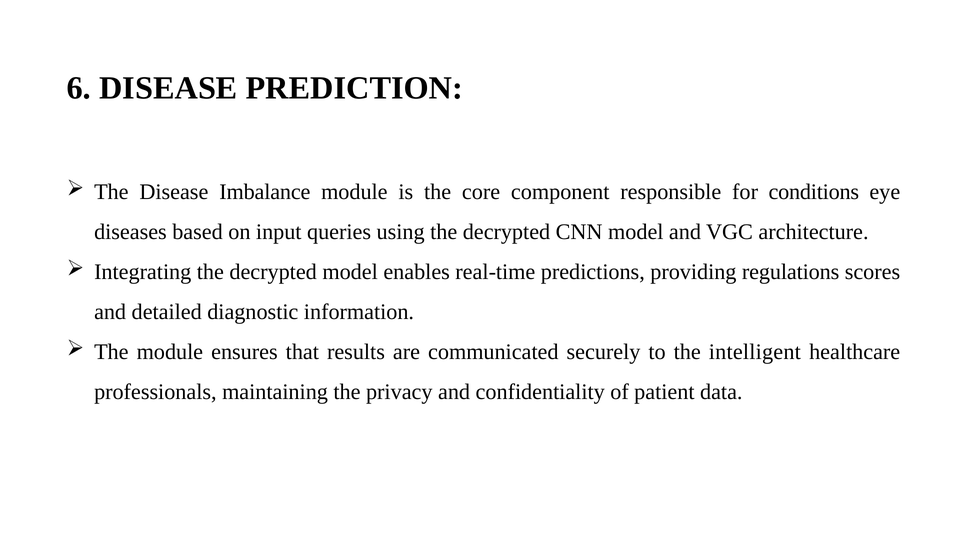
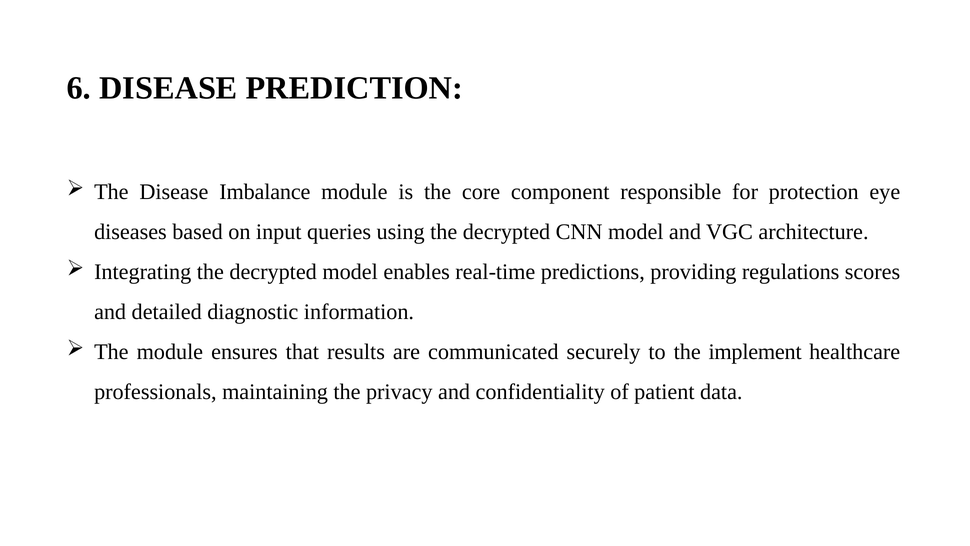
conditions: conditions -> protection
intelligent: intelligent -> implement
